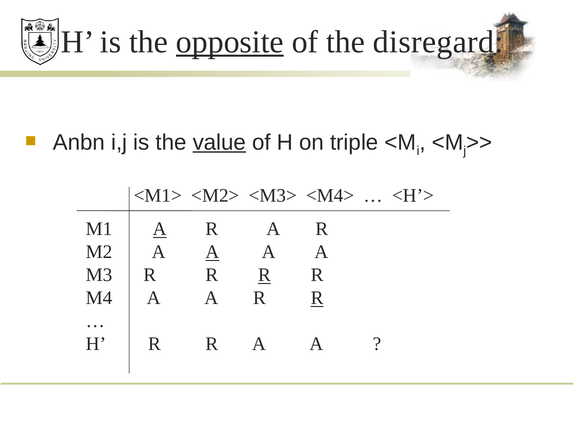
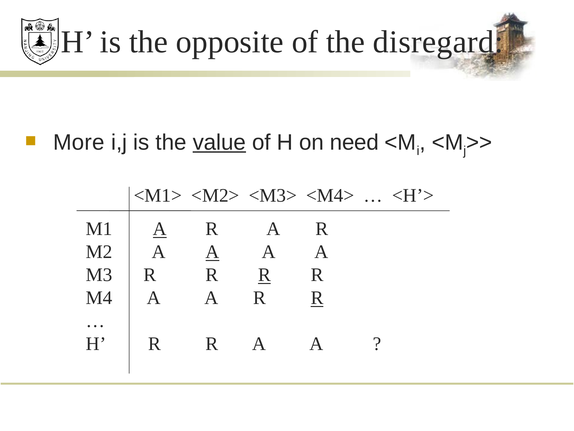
opposite underline: present -> none
Anbn: Anbn -> More
triple: triple -> need
